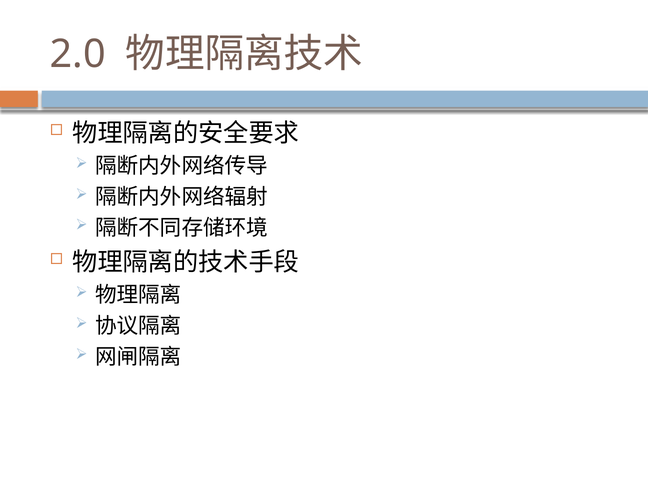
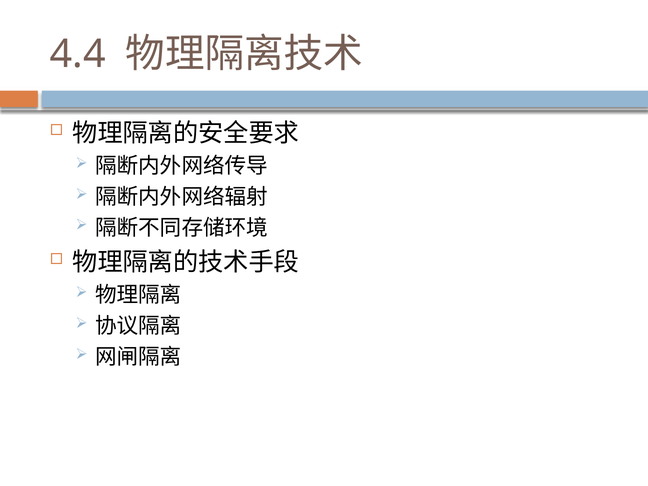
2.0: 2.0 -> 4.4
